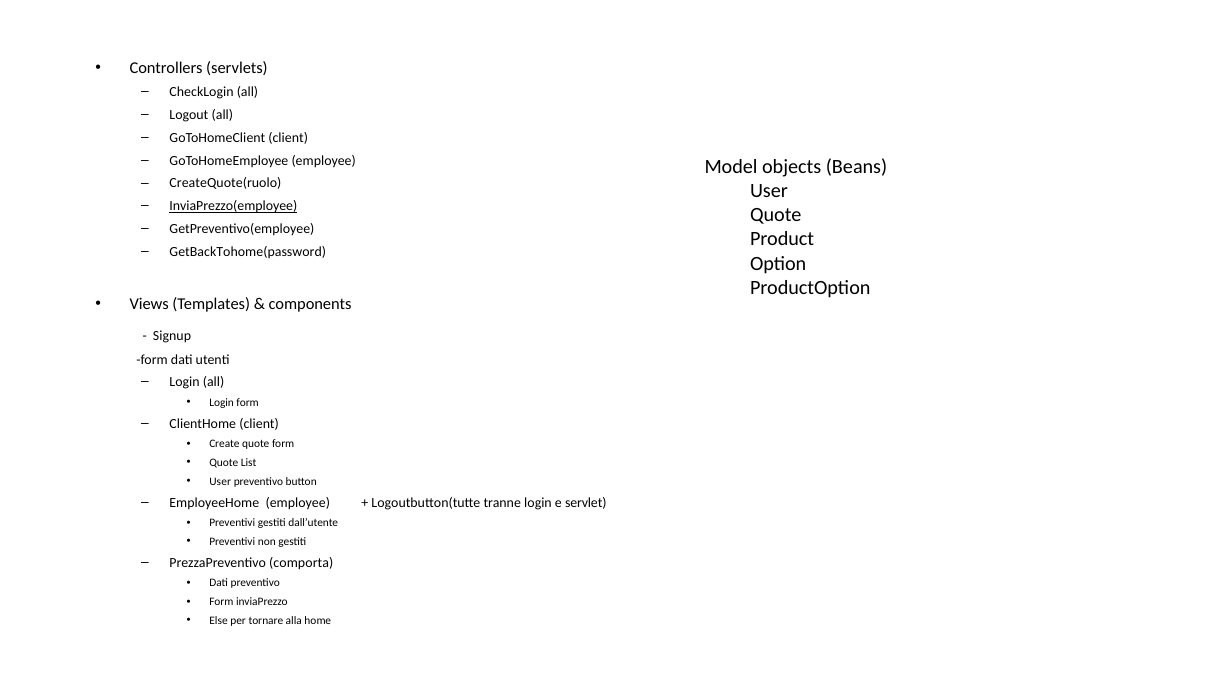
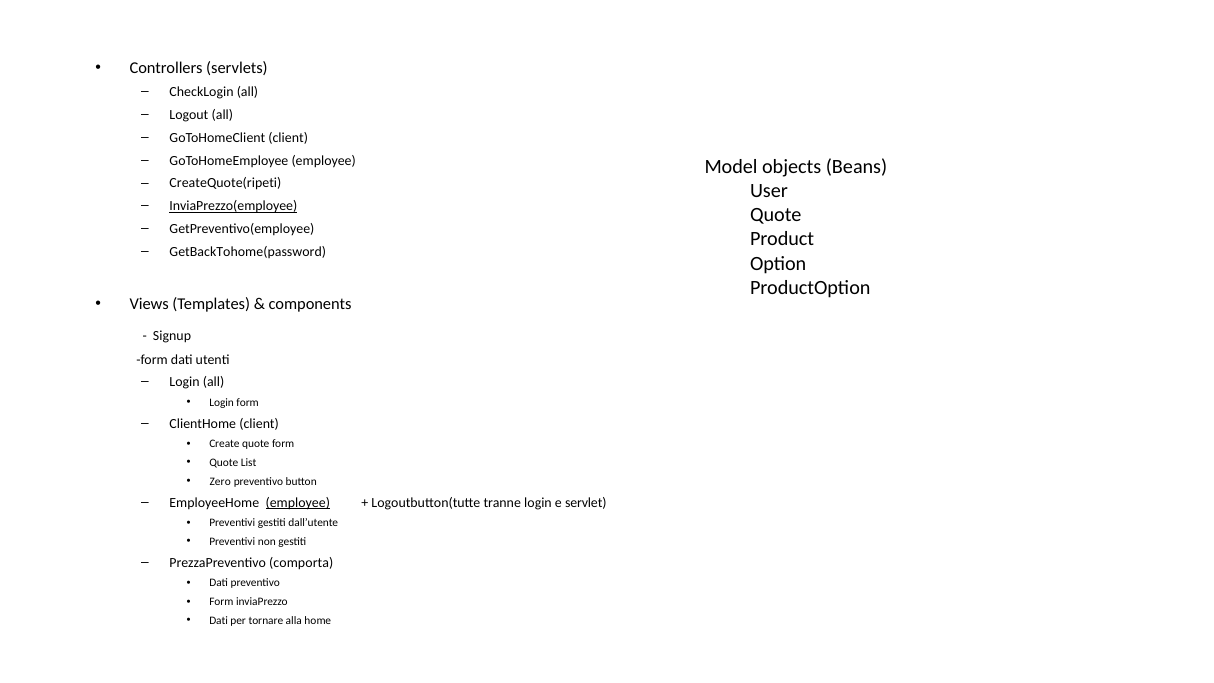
CreateQuote(ruolo: CreateQuote(ruolo -> CreateQuote(ripeti
User at (220, 481): User -> Zero
employee at (298, 503) underline: none -> present
Else at (219, 621): Else -> Dati
